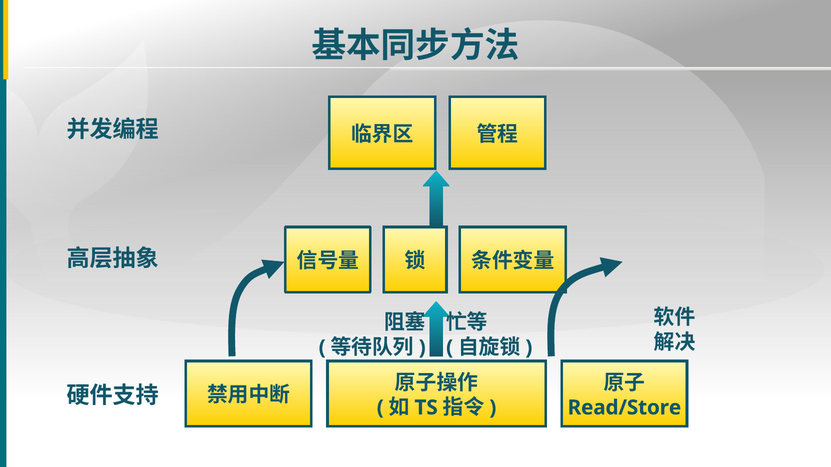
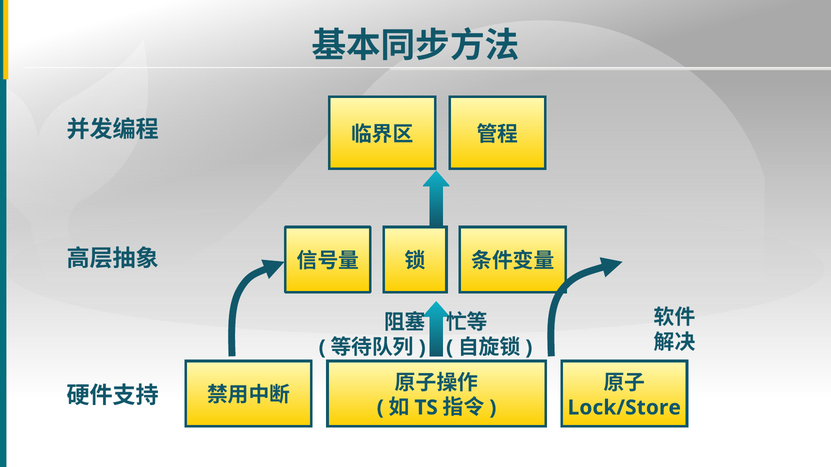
Read/Store: Read/Store -> Lock/Store
